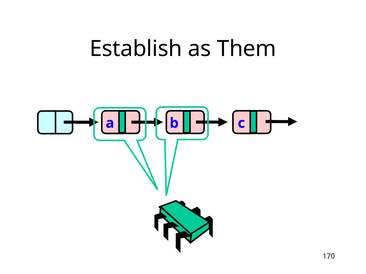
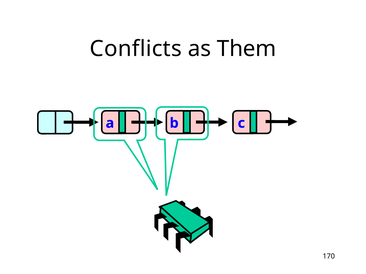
Establish: Establish -> Conflicts
